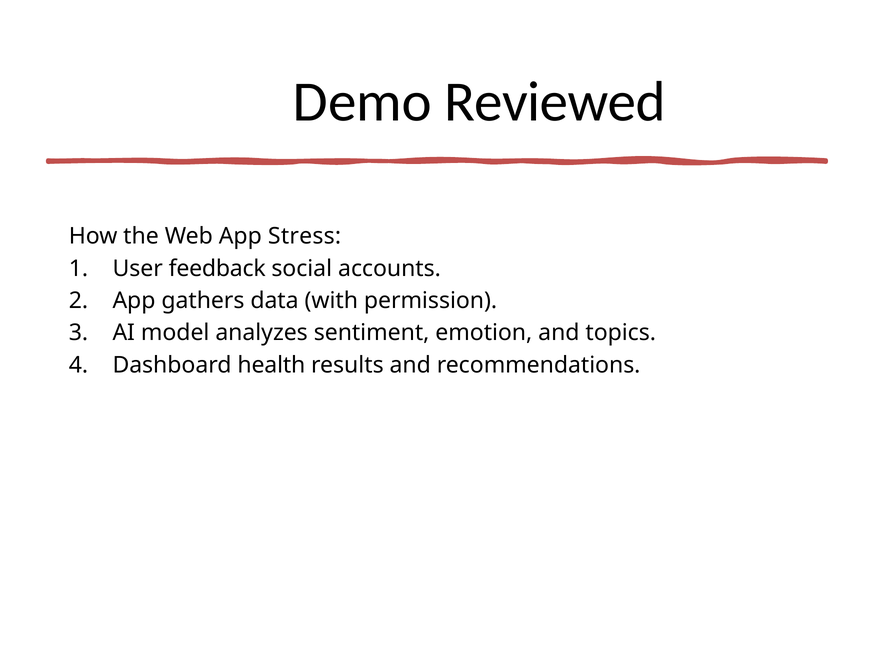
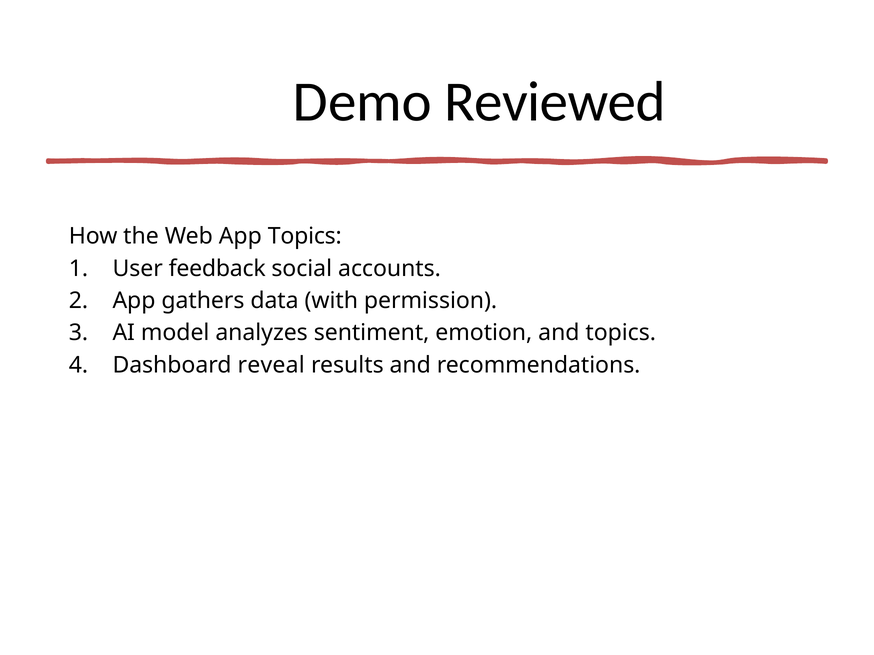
App Stress: Stress -> Topics
health: health -> reveal
